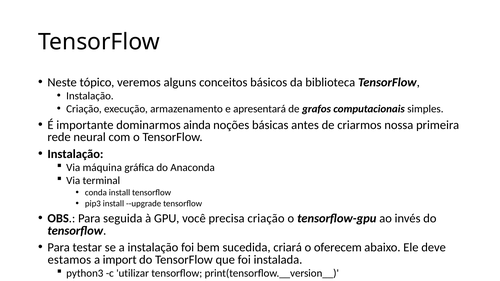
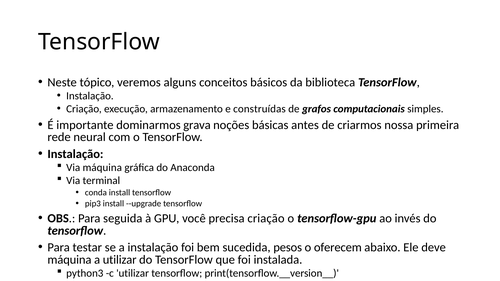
apresentará: apresentará -> construídas
ainda: ainda -> grava
criará: criará -> pesos
estamos at (69, 260): estamos -> máquina
a import: import -> utilizar
